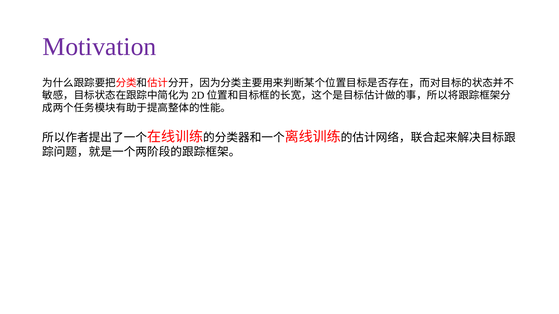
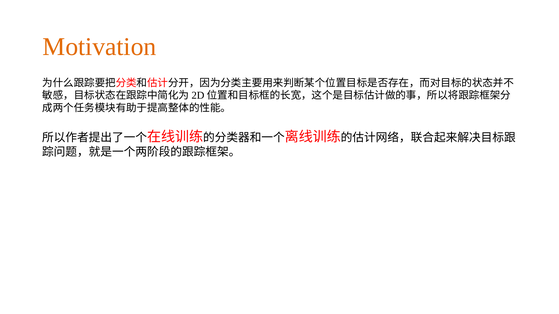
Motivation colour: purple -> orange
